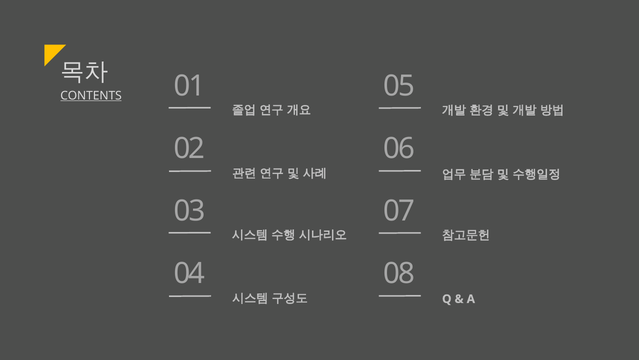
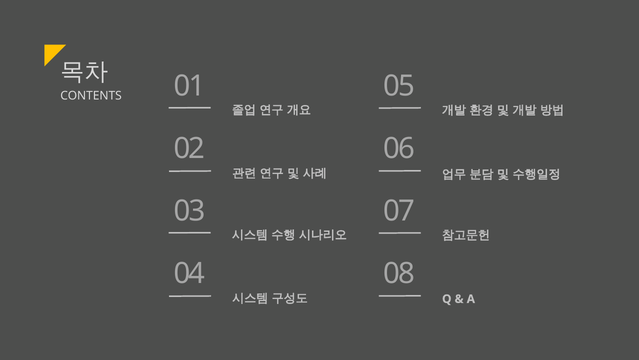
CONTENTS underline: present -> none
